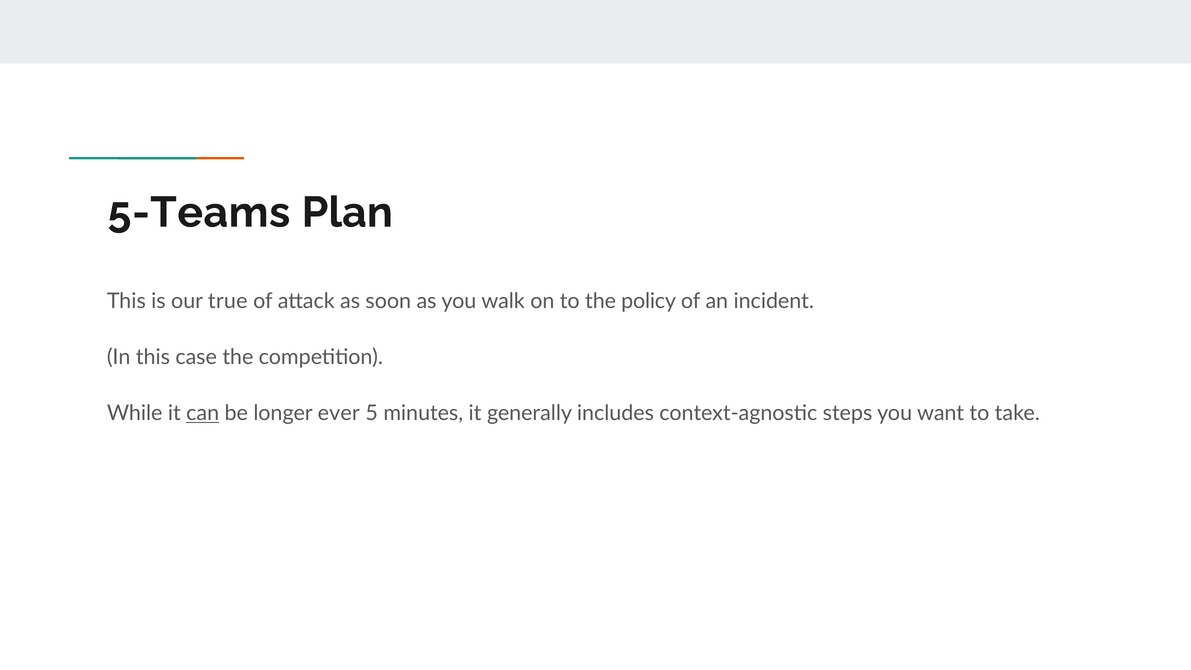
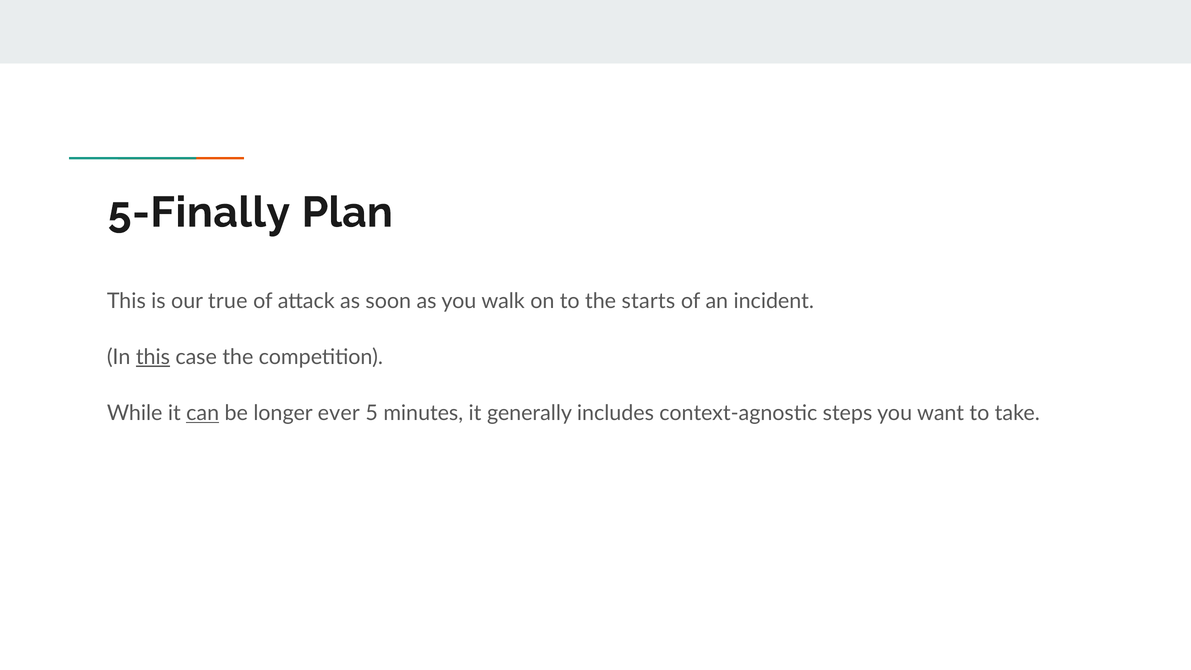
5-Teams: 5-Teams -> 5-Finally
policy: policy -> starts
this at (153, 357) underline: none -> present
